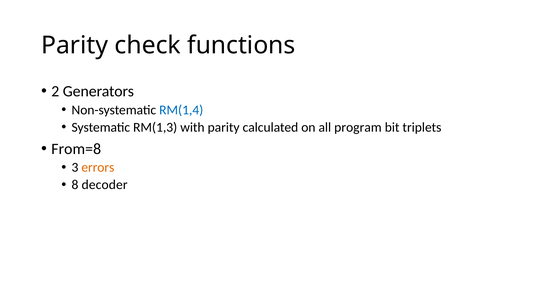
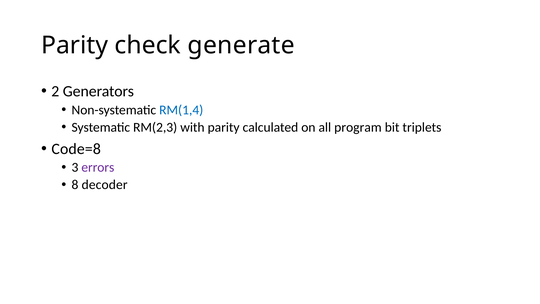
functions: functions -> generate
RM(1,3: RM(1,3 -> RM(2,3
From=8: From=8 -> Code=8
errors colour: orange -> purple
